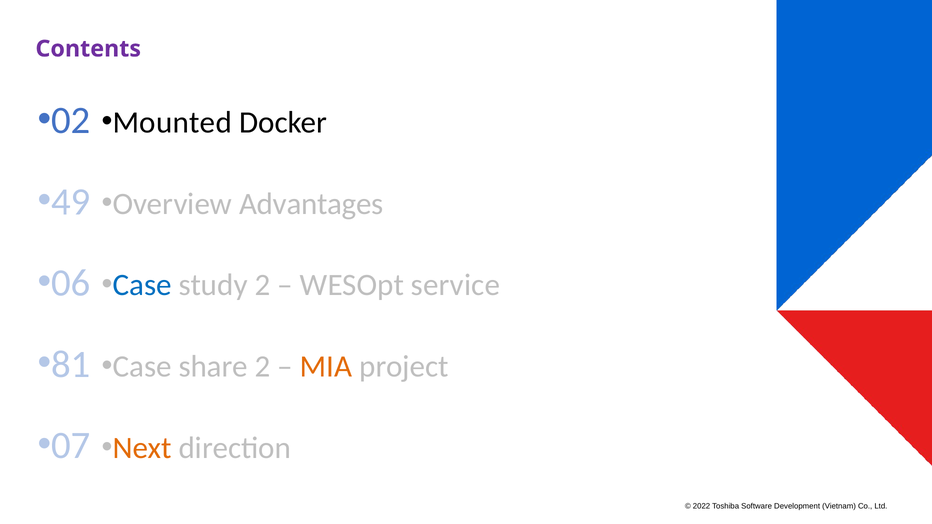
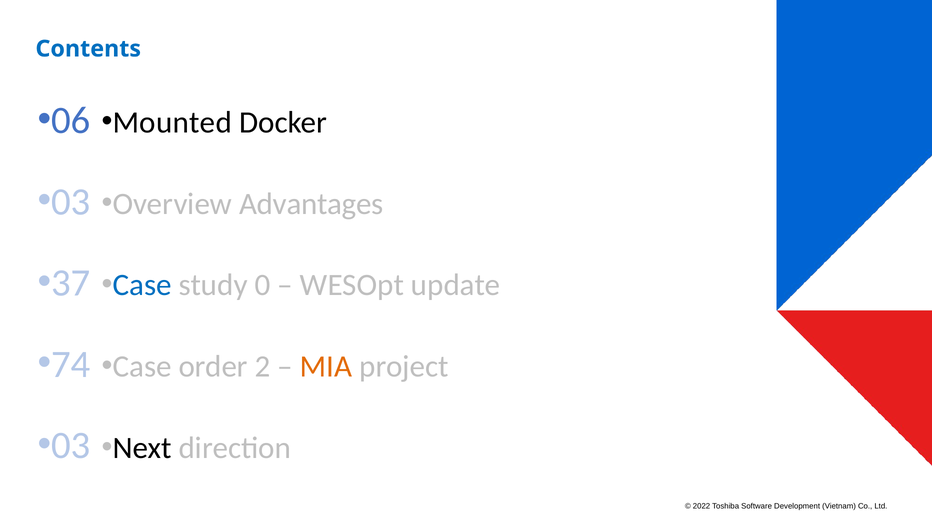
Contents colour: purple -> blue
02: 02 -> 06
49 at (71, 202): 49 -> 03
06: 06 -> 37
study 2: 2 -> 0
service: service -> update
81: 81 -> 74
share: share -> order
07 at (71, 446): 07 -> 03
Next colour: orange -> black
